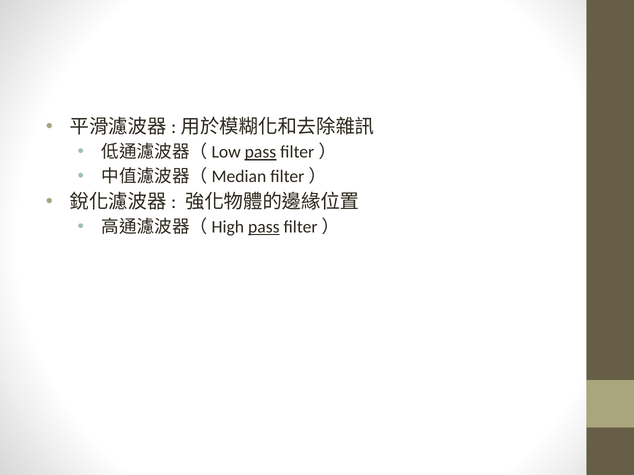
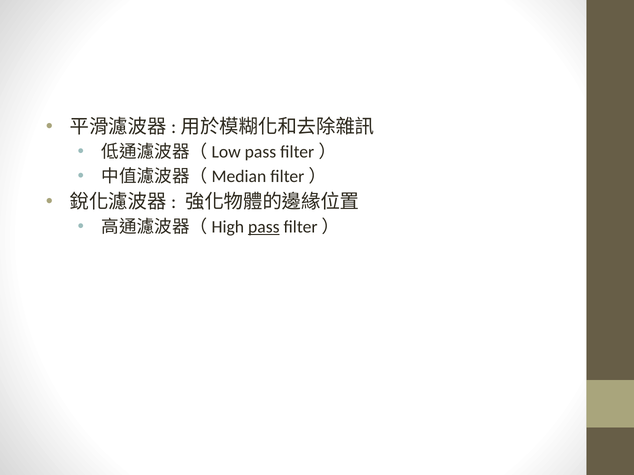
pass at (260, 152) underline: present -> none
